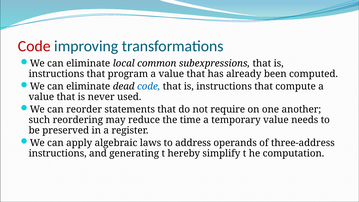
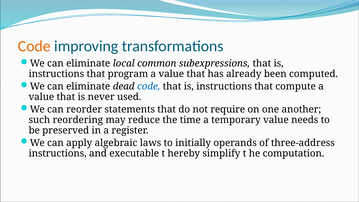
Code at (34, 46) colour: red -> orange
address: address -> initially
generating: generating -> executable
